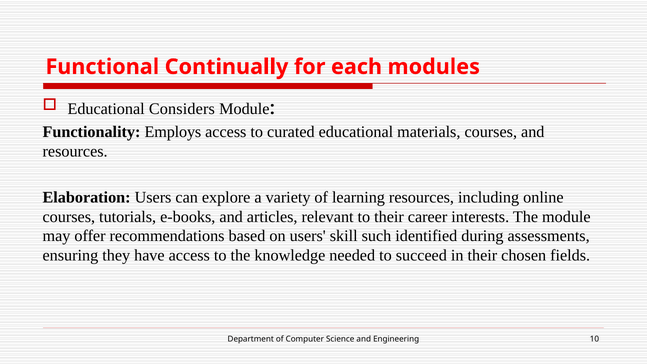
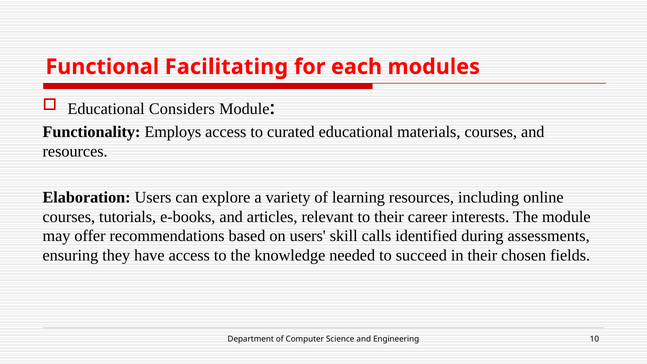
Continually: Continually -> Facilitating
such: such -> calls
